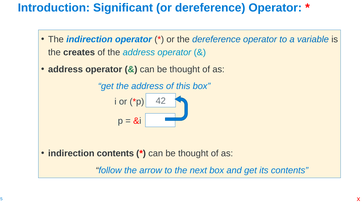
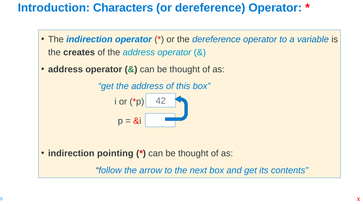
Significant: Significant -> Characters
indirection contents: contents -> pointing
